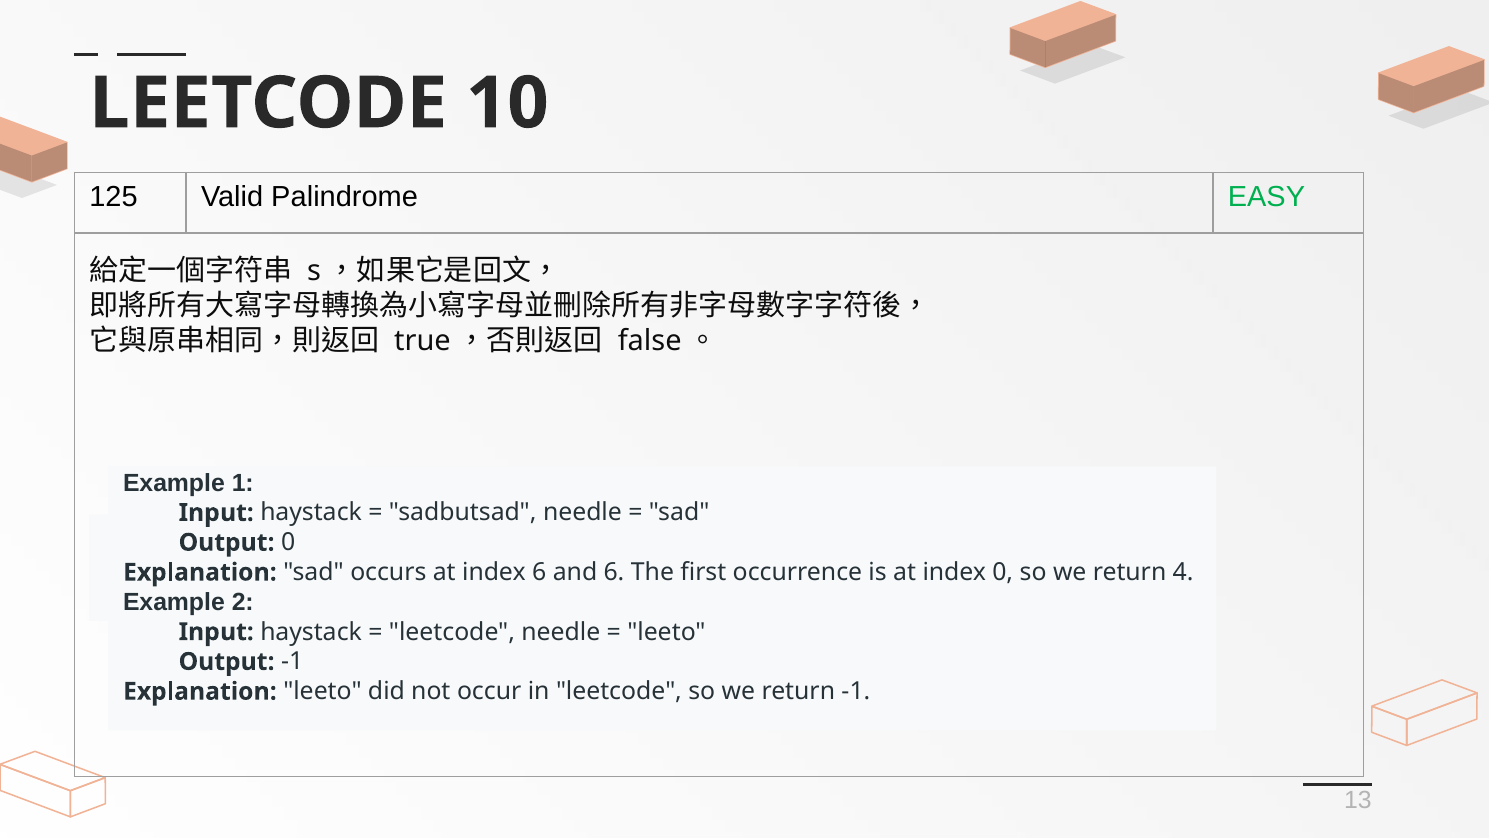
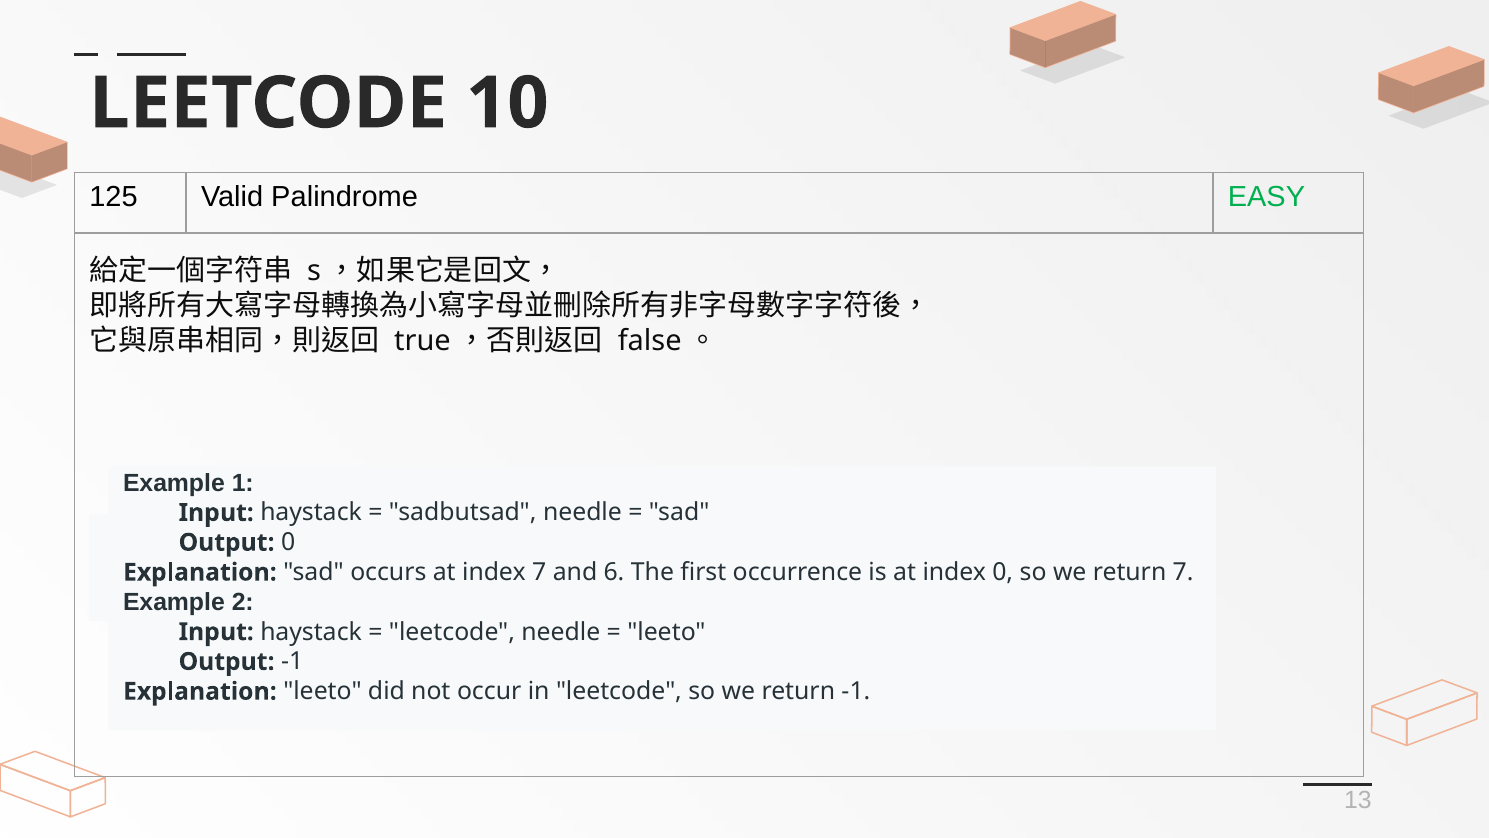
index 6: 6 -> 7
return 4: 4 -> 7
